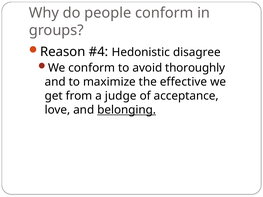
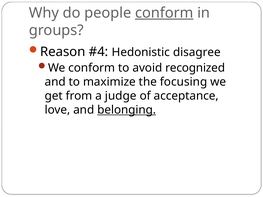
conform at (164, 13) underline: none -> present
thoroughly: thoroughly -> recognized
effective: effective -> focusing
